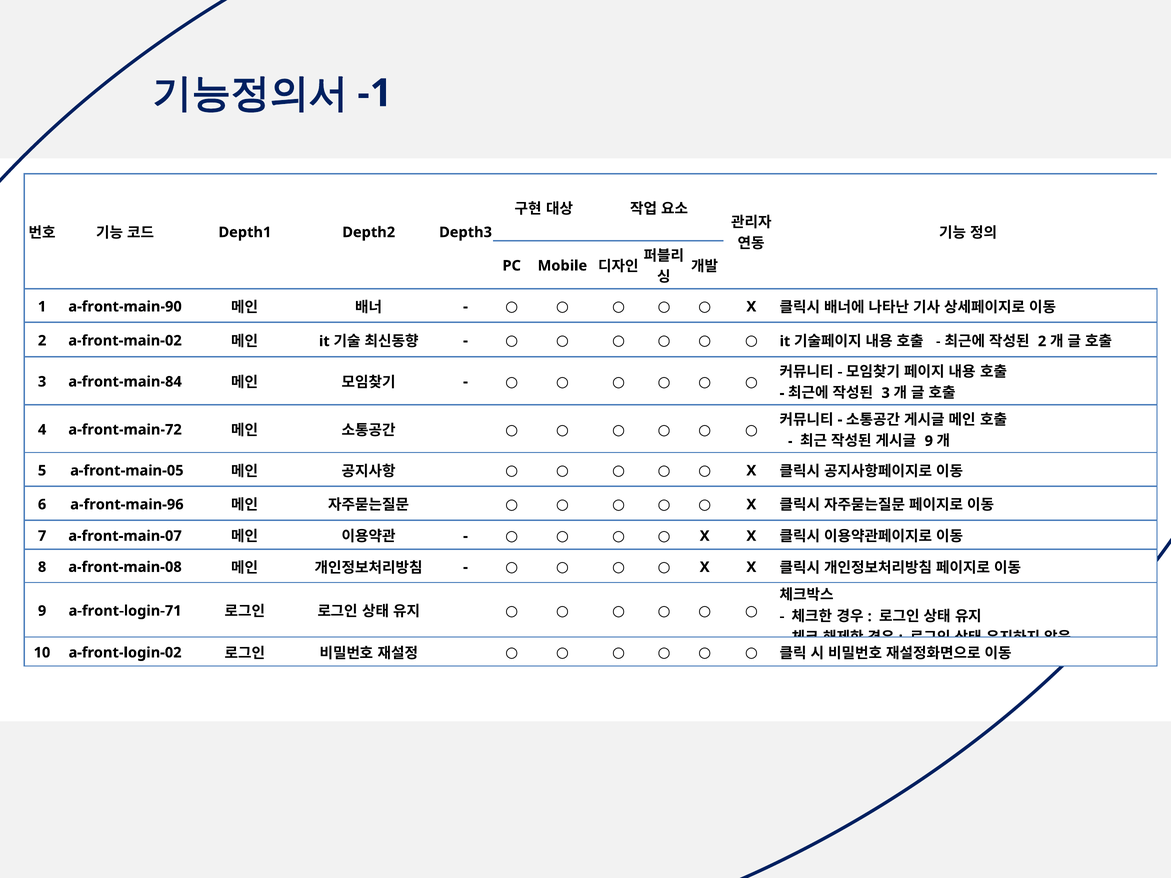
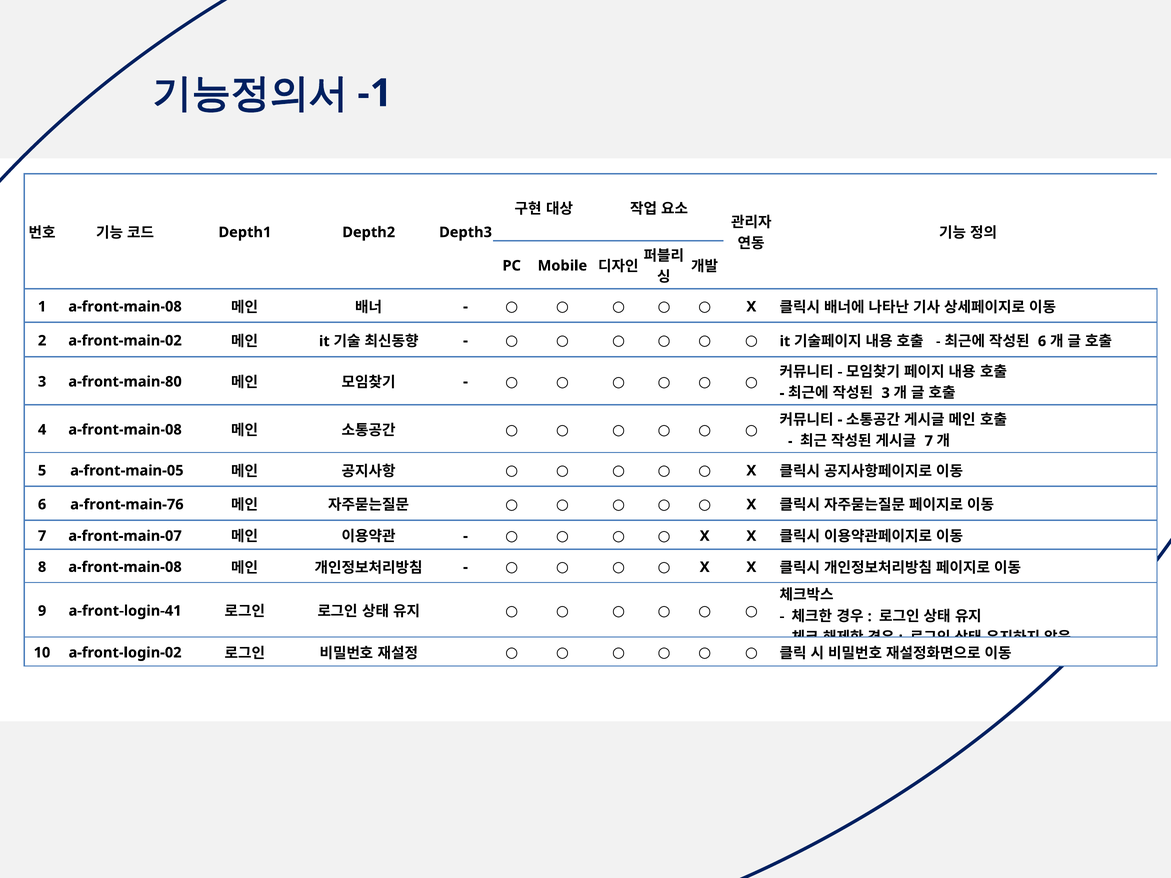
1 a-front-main-90: a-front-main-90 -> a-front-main-08
2 at (1042, 341): 2 -> 6
a-front-main-84: a-front-main-84 -> a-front-main-80
4 a-front-main-72: a-front-main-72 -> a-front-main-08
9 at (929, 441): 9 -> 7
a-front-main-96: a-front-main-96 -> a-front-main-76
a-front-login-71: a-front-login-71 -> a-front-login-41
